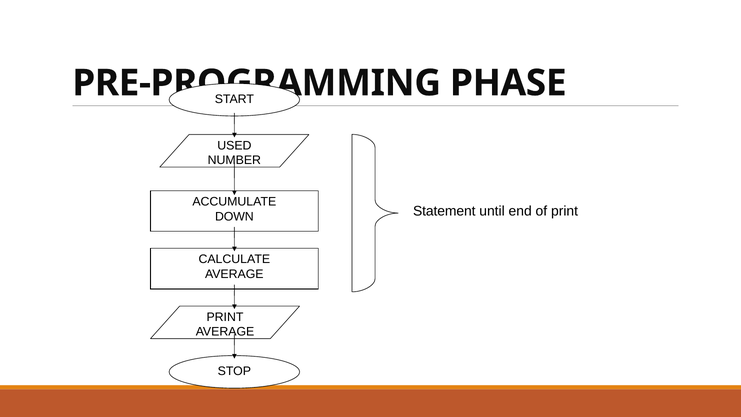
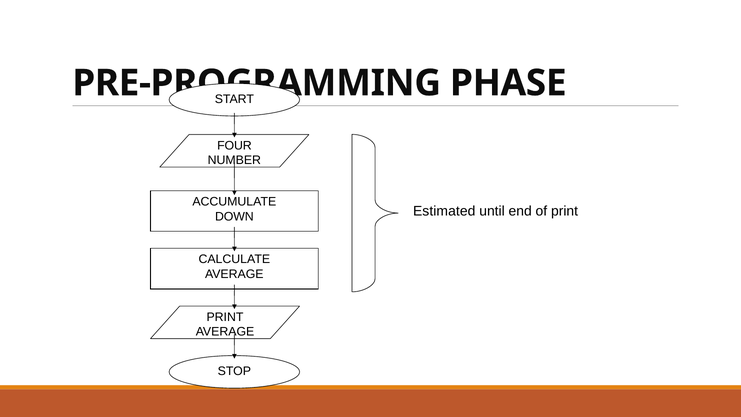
USED: USED -> FOUR
Statement: Statement -> Estimated
